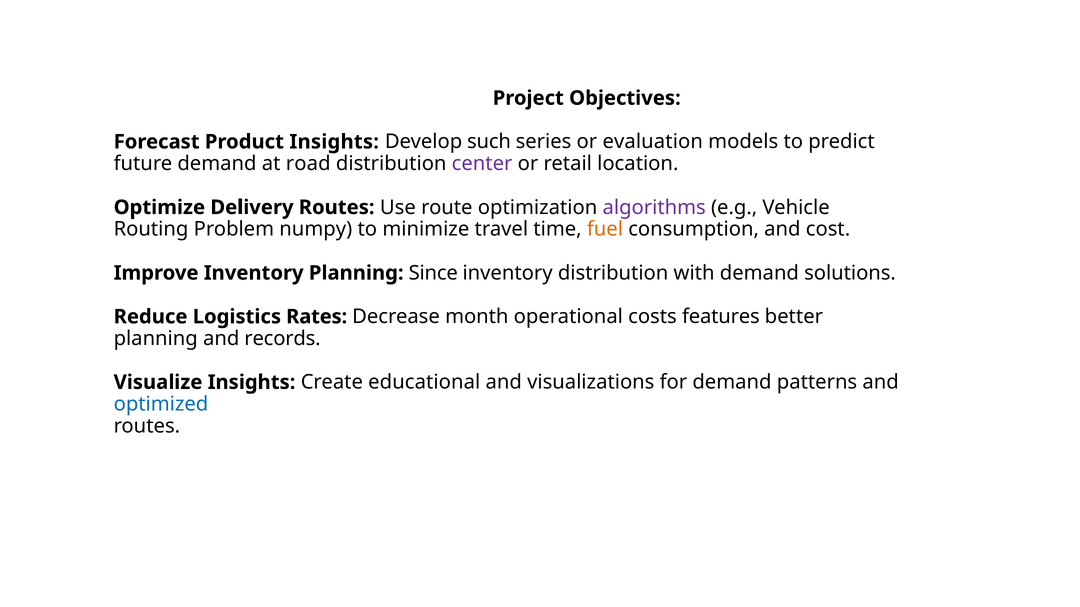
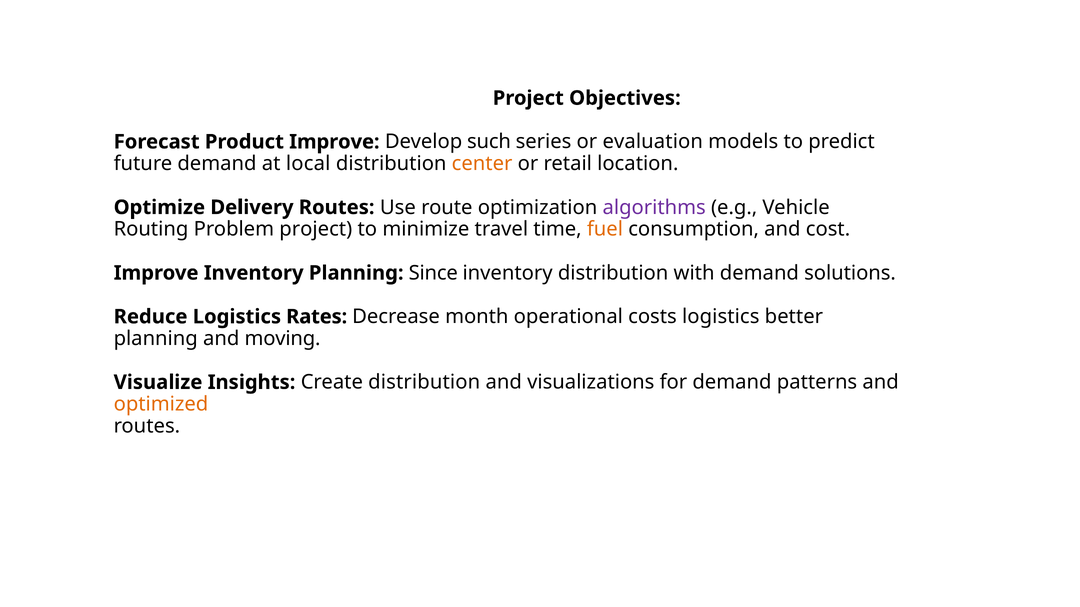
Product Insights: Insights -> Improve
road: road -> local
center colour: purple -> orange
Problem numpy: numpy -> project
costs features: features -> logistics
records: records -> moving
Create educational: educational -> distribution
optimized colour: blue -> orange
